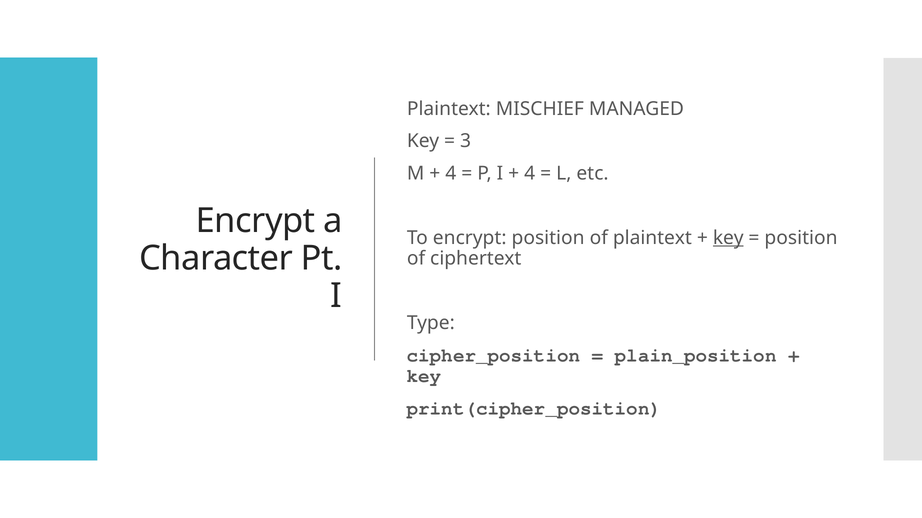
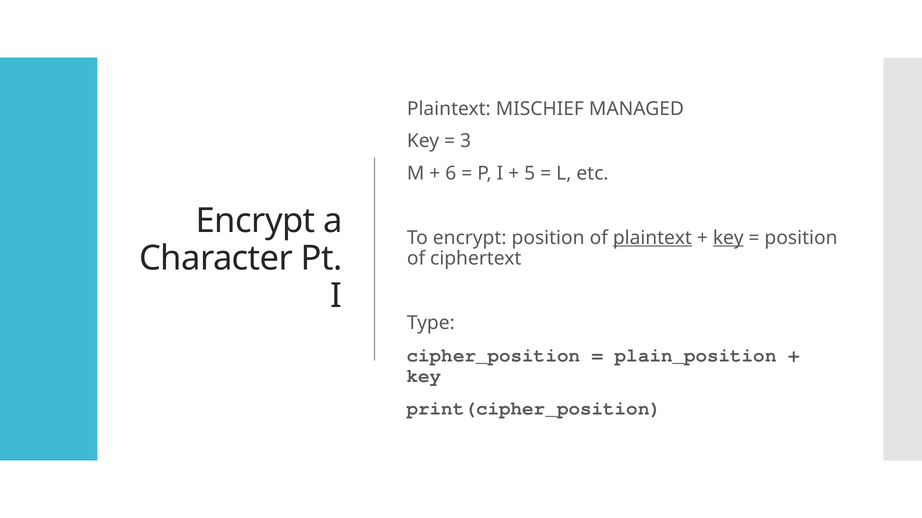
4 at (451, 174): 4 -> 6
4 at (530, 174): 4 -> 5
plaintext at (652, 238) underline: none -> present
